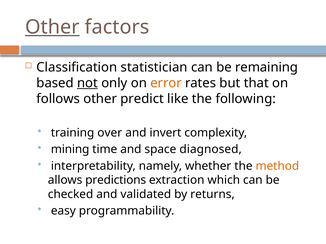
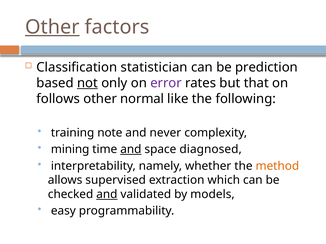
remaining: remaining -> prediction
error colour: orange -> purple
predict: predict -> normal
over: over -> note
invert: invert -> never
and at (131, 150) underline: none -> present
predictions: predictions -> supervised
and at (107, 195) underline: none -> present
returns: returns -> models
